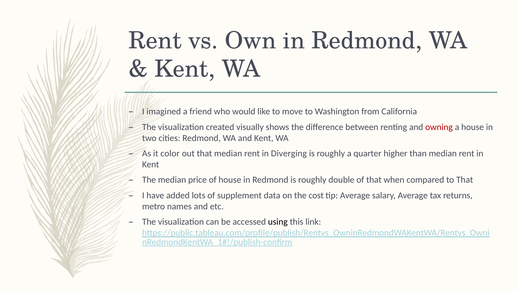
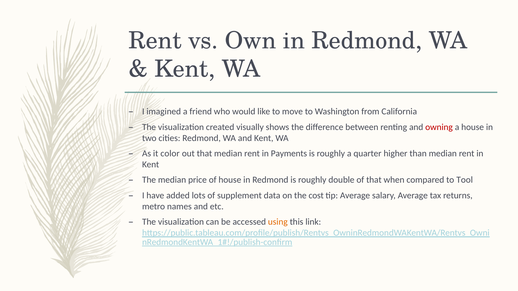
Diverging: Diverging -> Payments
to That: That -> Tool
using colour: black -> orange
